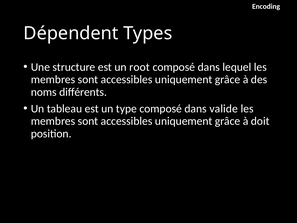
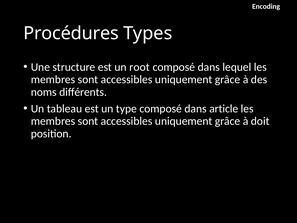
Dépendent: Dépendent -> Procédures
valide: valide -> article
